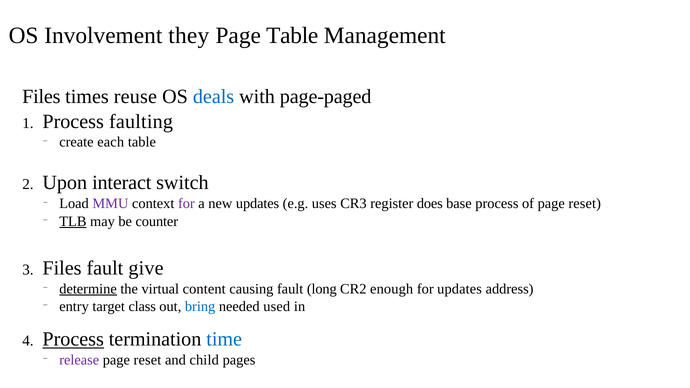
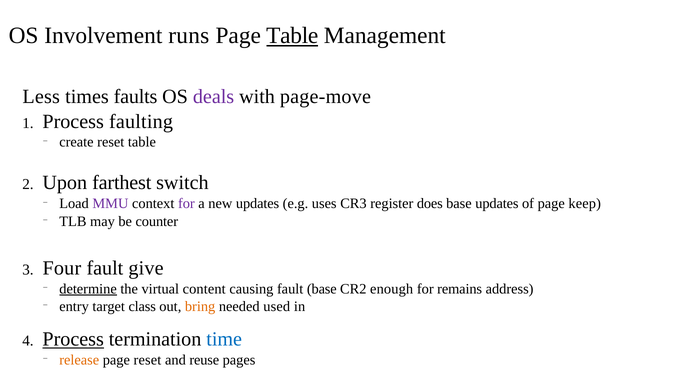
they: they -> runs
Table at (292, 36) underline: none -> present
Files at (41, 97): Files -> Less
reuse: reuse -> faults
deals colour: blue -> purple
page-paged: page-paged -> page-move
create each: each -> reset
interact: interact -> farthest
base process: process -> updates
of page reset: reset -> keep
TLB underline: present -> none
Files at (62, 268): Files -> Four
fault long: long -> base
for updates: updates -> remains
bring colour: blue -> orange
release colour: purple -> orange
child: child -> reuse
